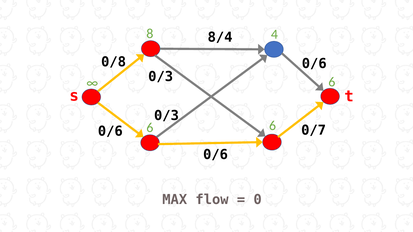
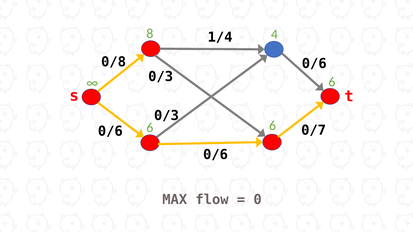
8/4: 8/4 -> 1/4
